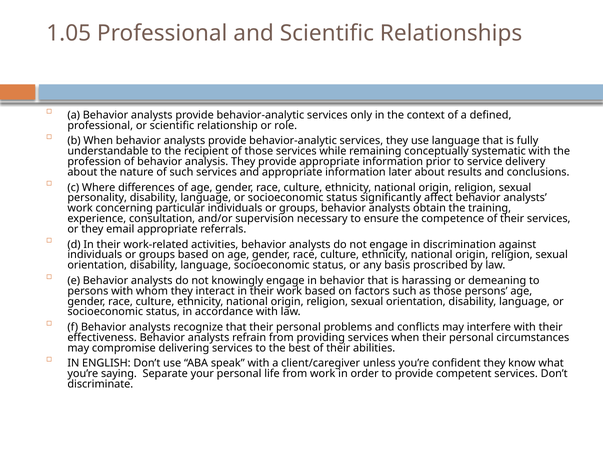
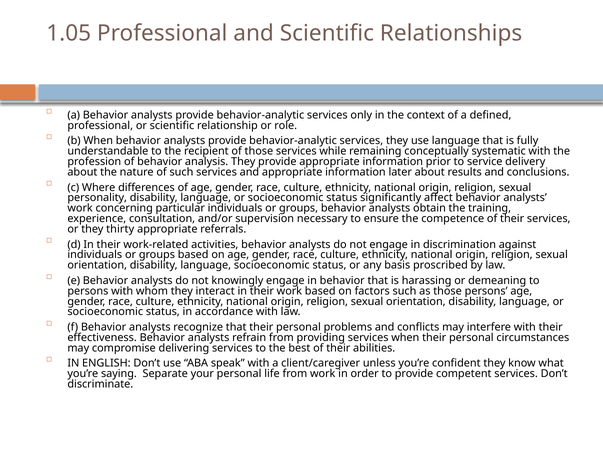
email: email -> thirty
